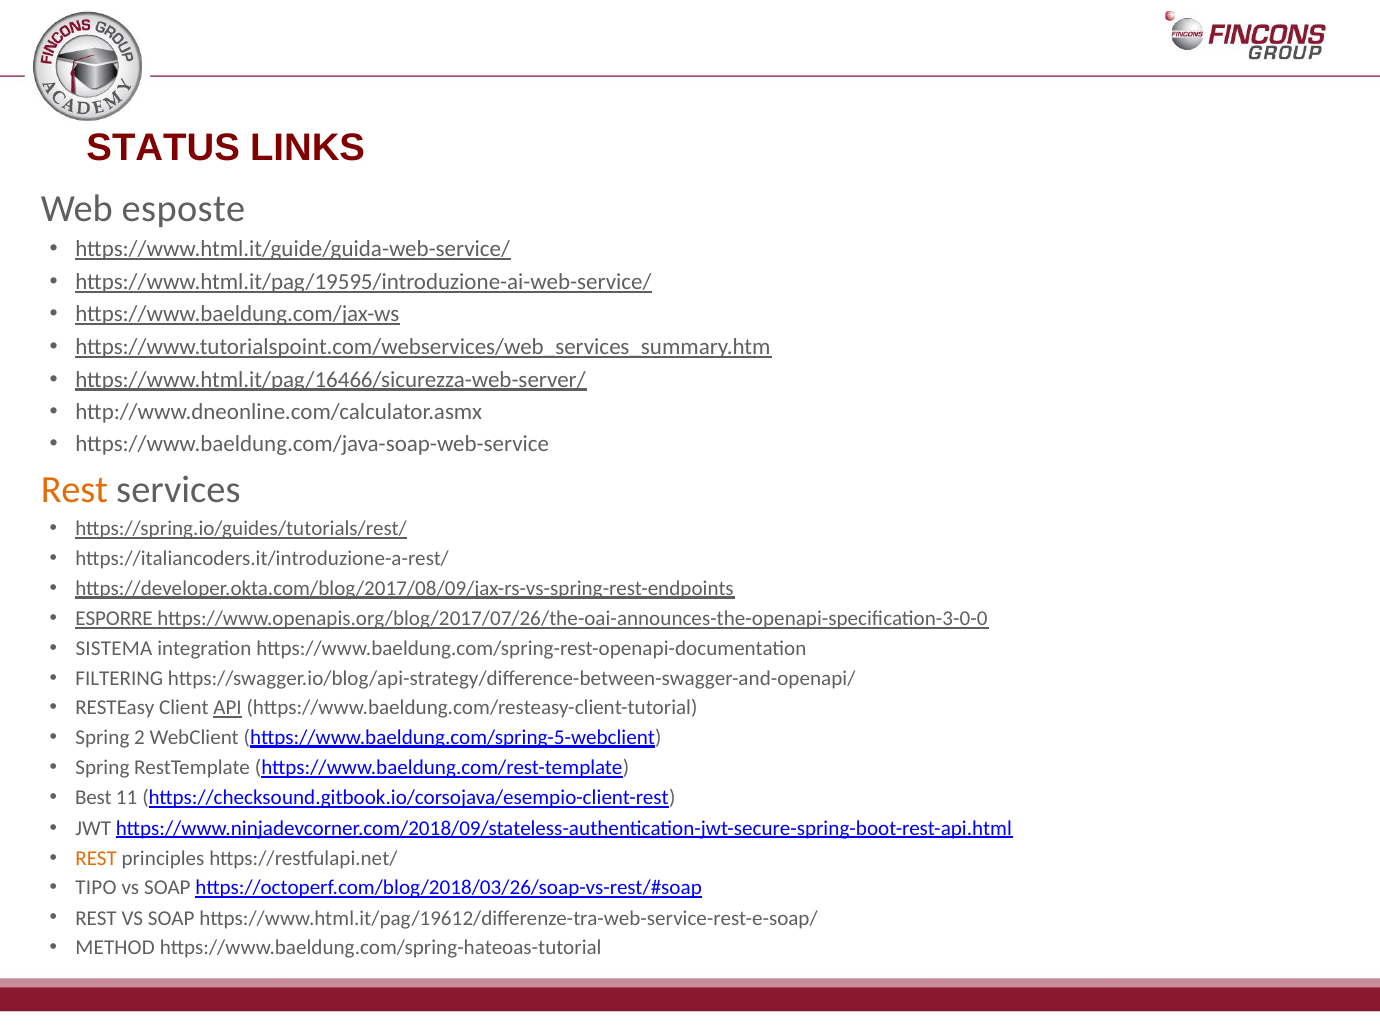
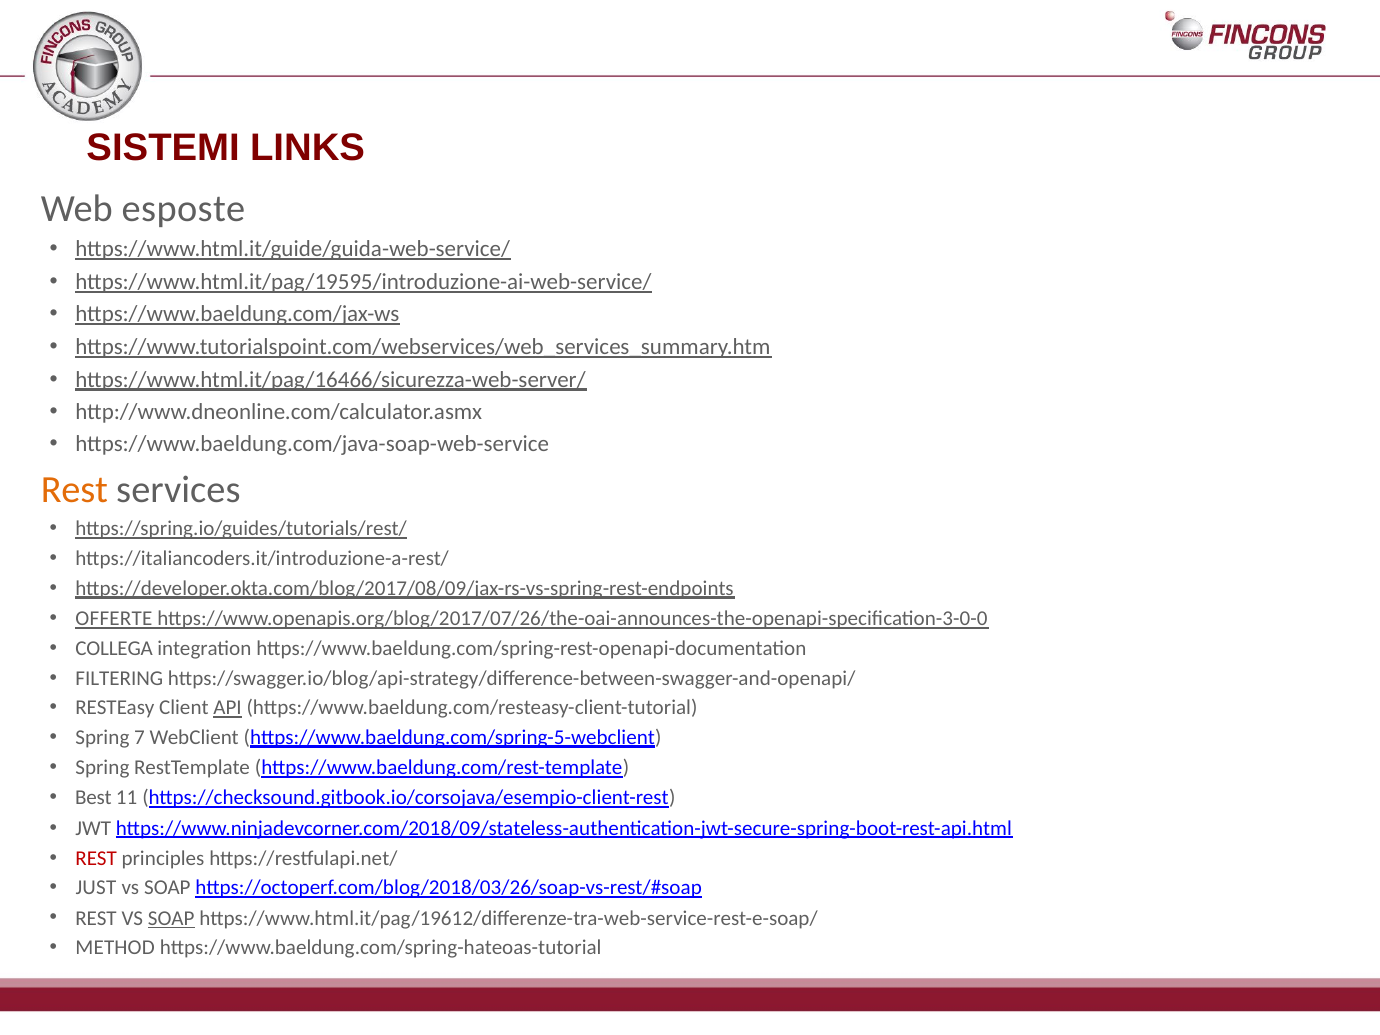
STATUS: STATUS -> SISTEMI
ESPORRE: ESPORRE -> OFFERTE
SISTEMA: SISTEMA -> COLLEGA
2: 2 -> 7
REST at (96, 858) colour: orange -> red
TIPO: TIPO -> JUST
SOAP at (171, 918) underline: none -> present
